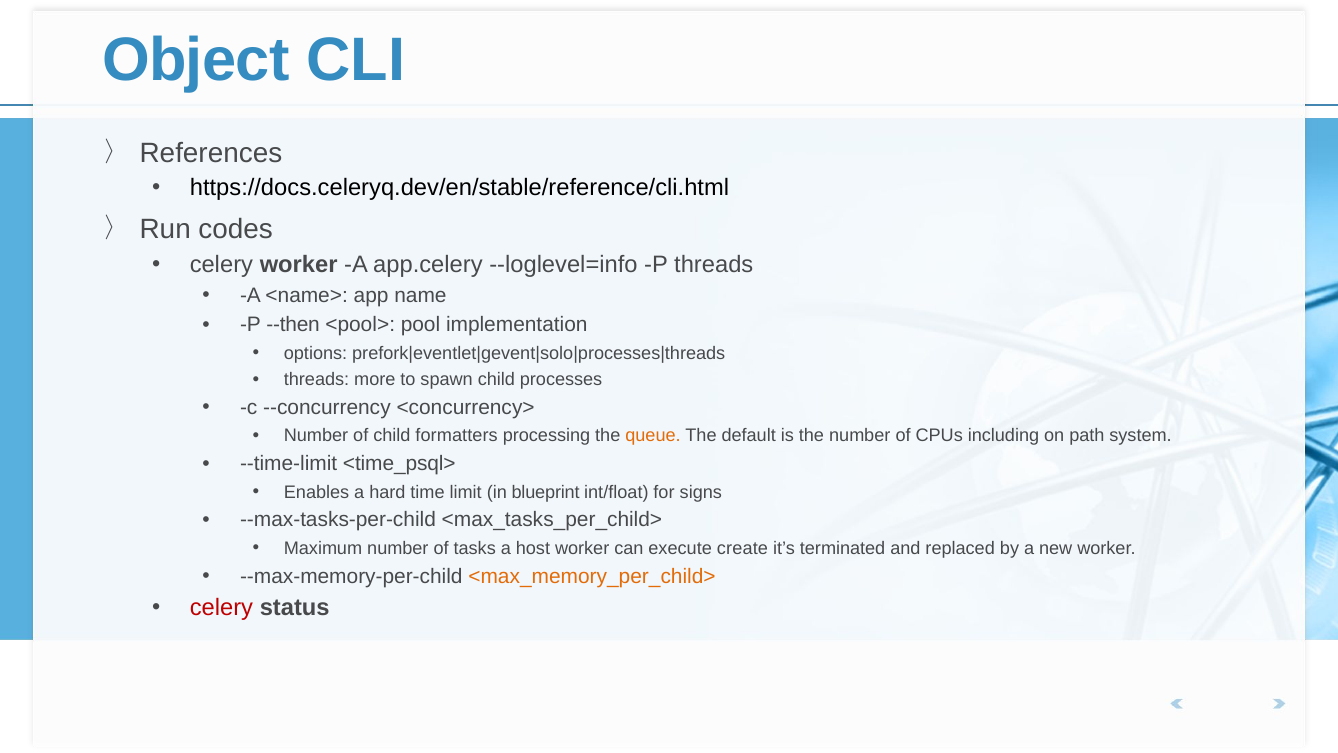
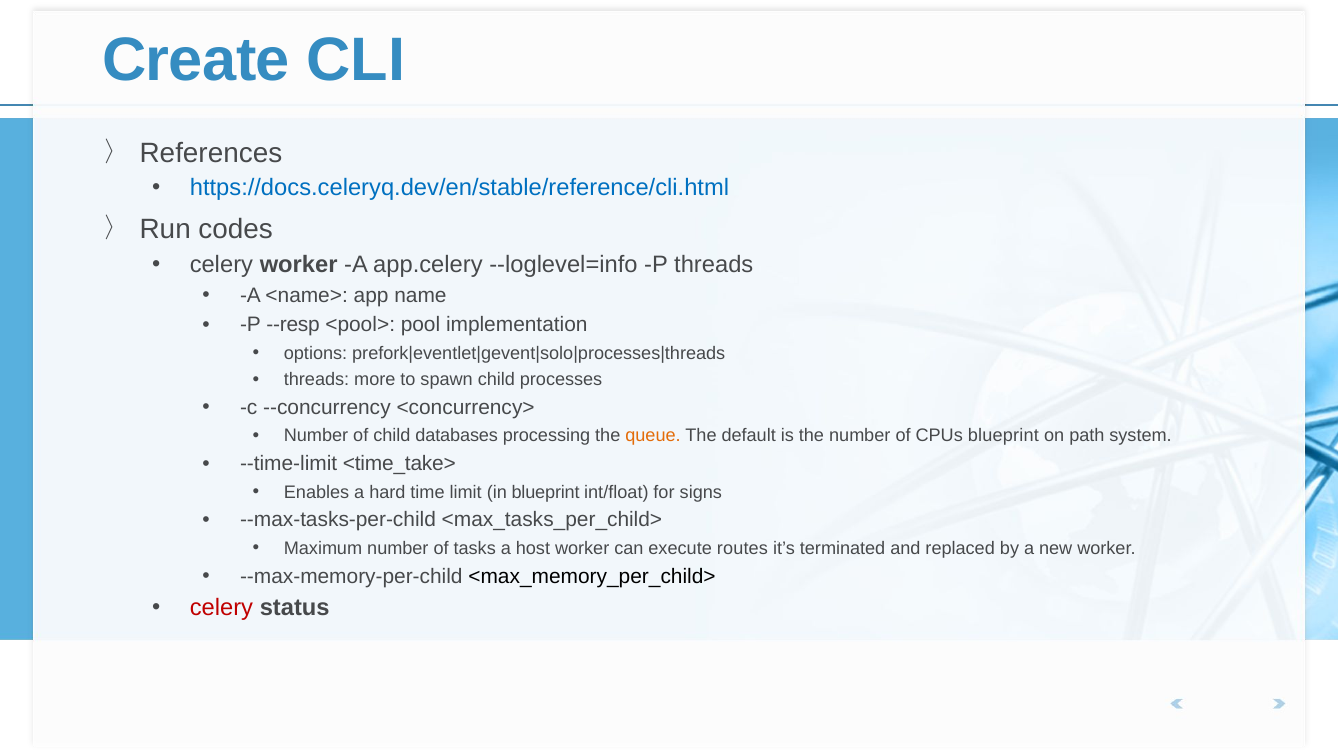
Object: Object -> Create
https://docs.celeryq.dev/en/stable/reference/cli.html colour: black -> blue
--then: --then -> --resp
formatters: formatters -> databases
CPUs including: including -> blueprint
<time_psql>: <time_psql> -> <time_take>
create: create -> routes
<max_memory_per_child> colour: orange -> black
